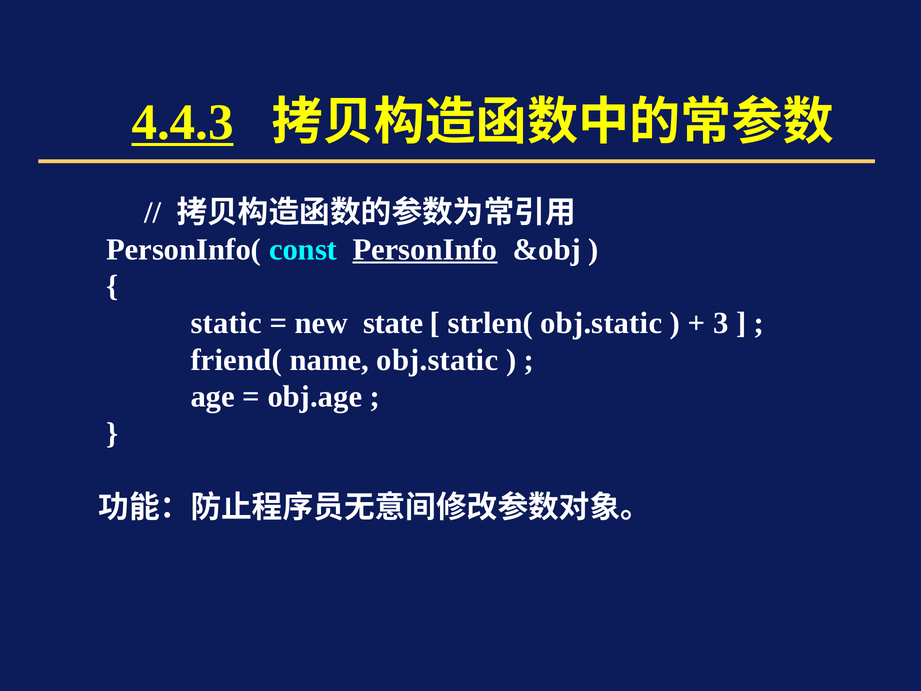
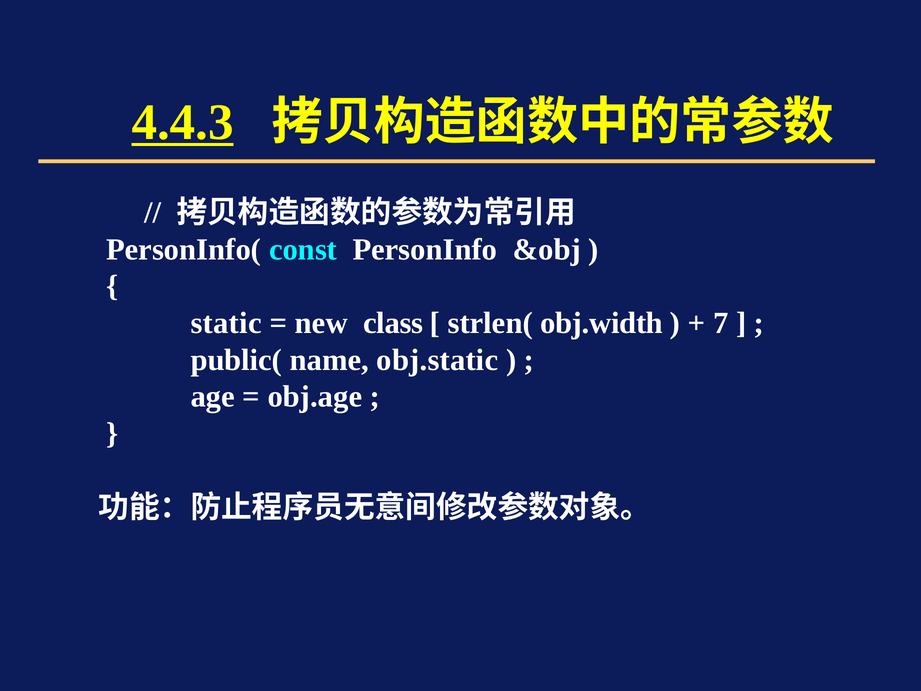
PersonInfo underline: present -> none
state: state -> class
strlen( obj.static: obj.static -> obj.width
3: 3 -> 7
friend(: friend( -> public(
